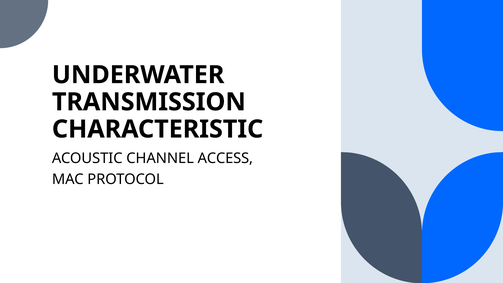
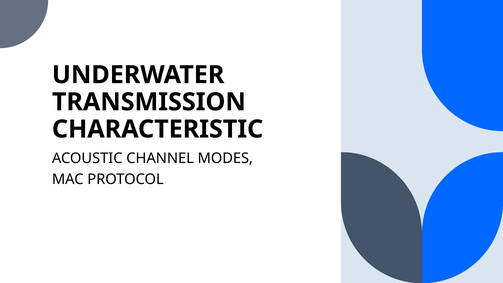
ACCESS: ACCESS -> MODES
